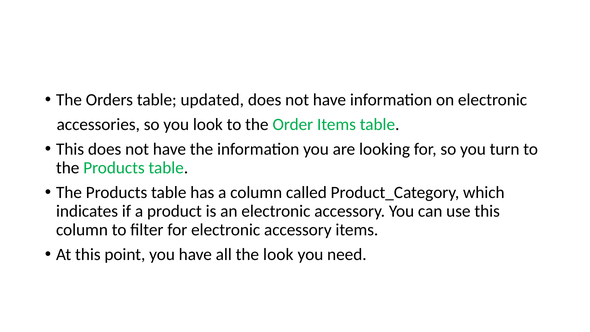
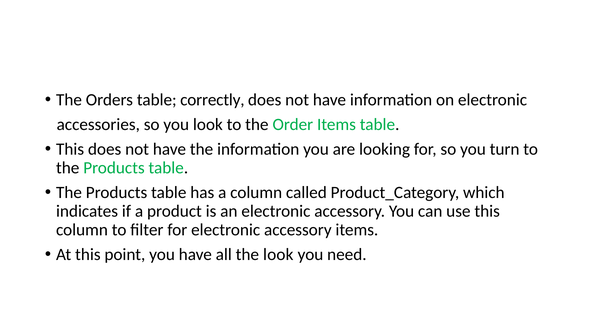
updated: updated -> correctly
